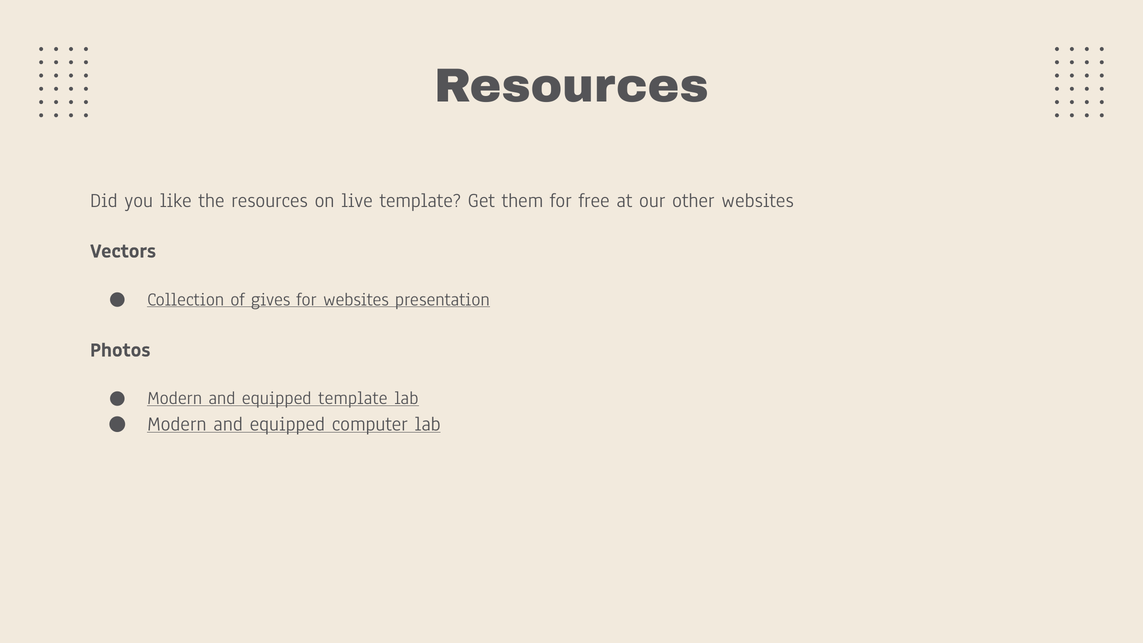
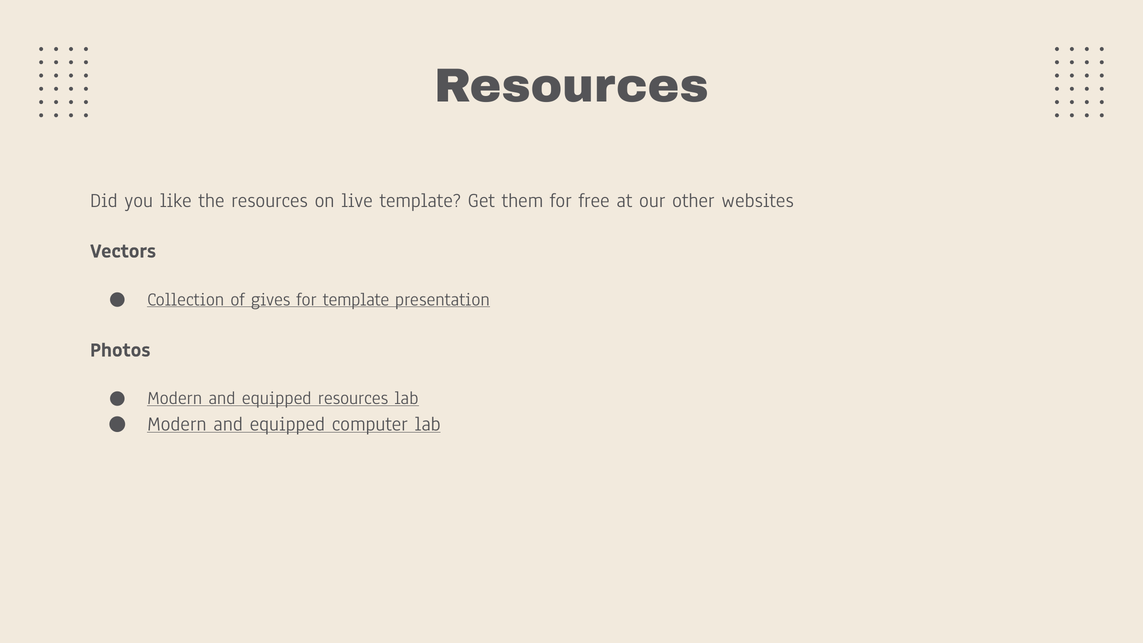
for websites: websites -> template
equipped template: template -> resources
